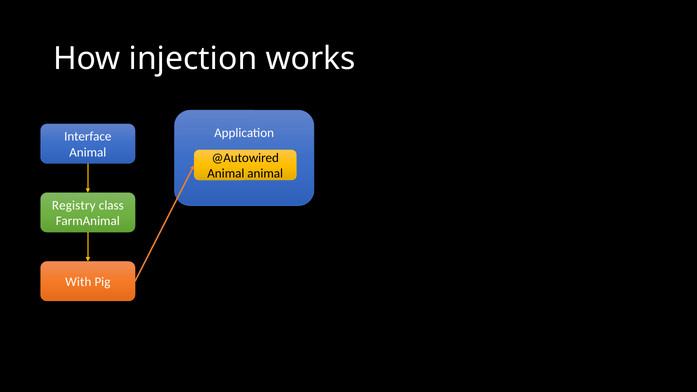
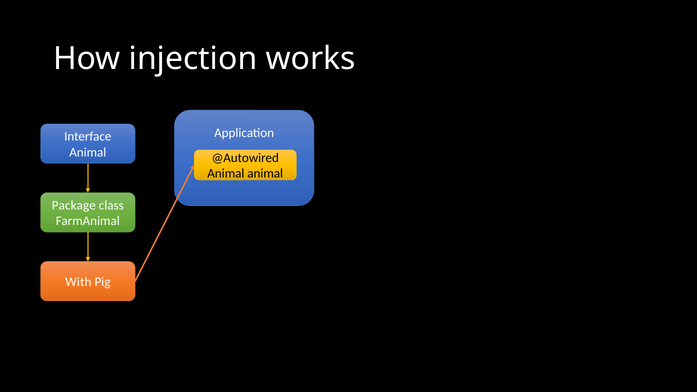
Registry: Registry -> Package
